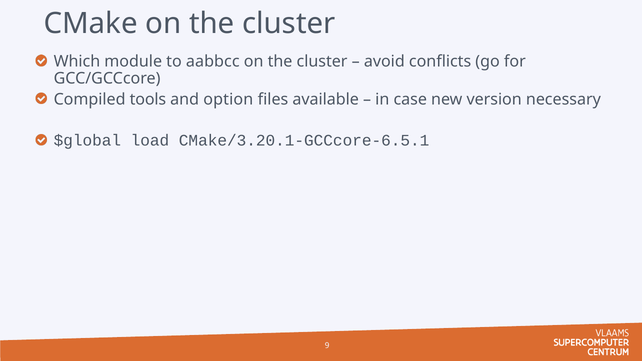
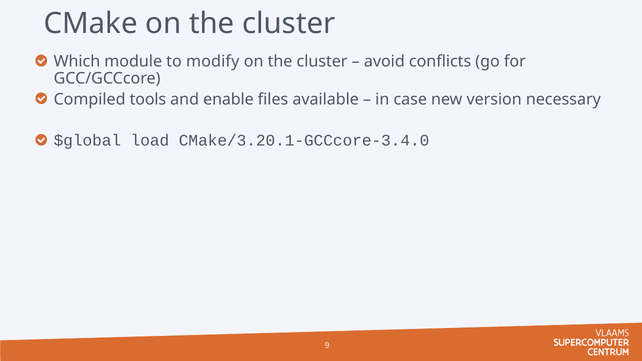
aabbcc: aabbcc -> modify
option: option -> enable
CMake/3.20.1-GCCcore-6.5.1: CMake/3.20.1-GCCcore-6.5.1 -> CMake/3.20.1-GCCcore-3.4.0
